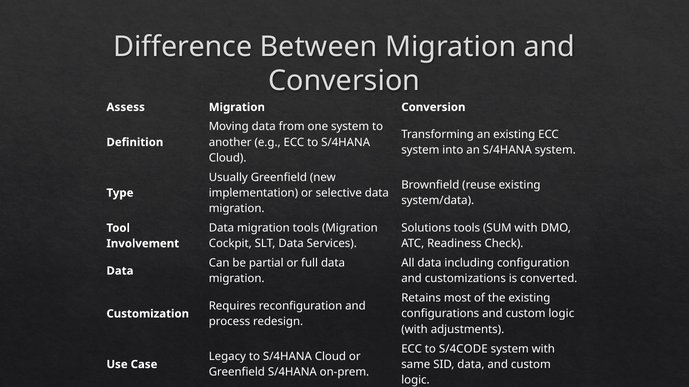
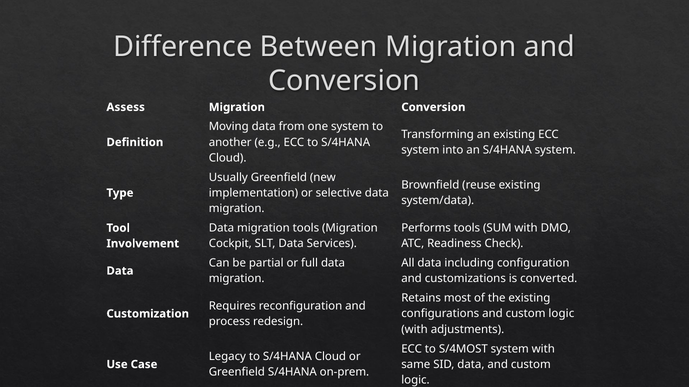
Solutions: Solutions -> Performs
S/4CODE: S/4CODE -> S/4MOST
